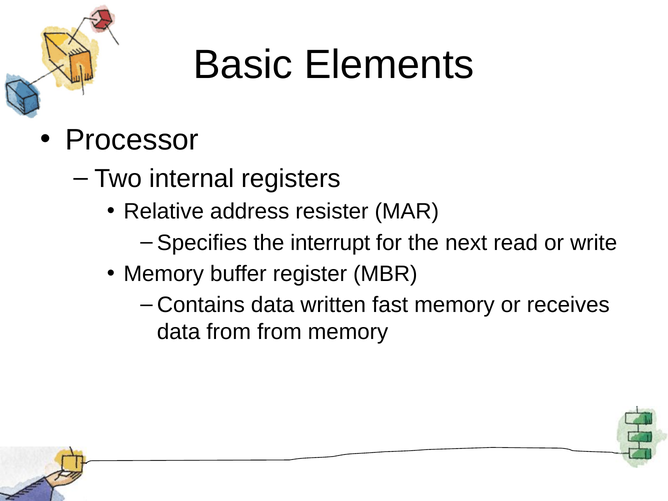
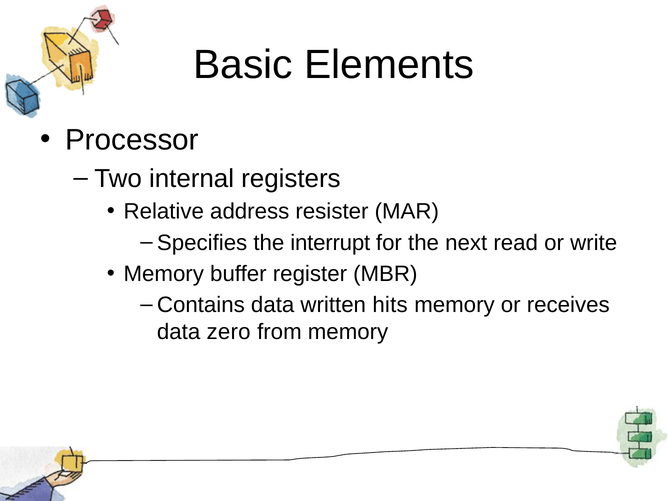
fast: fast -> hits
data from: from -> zero
